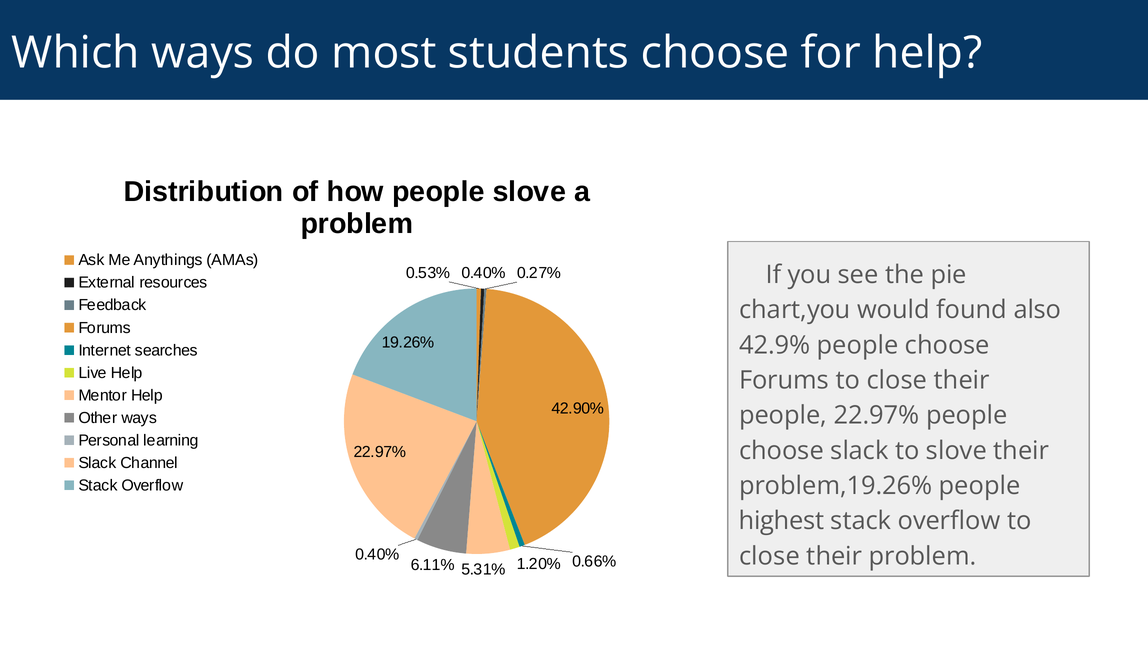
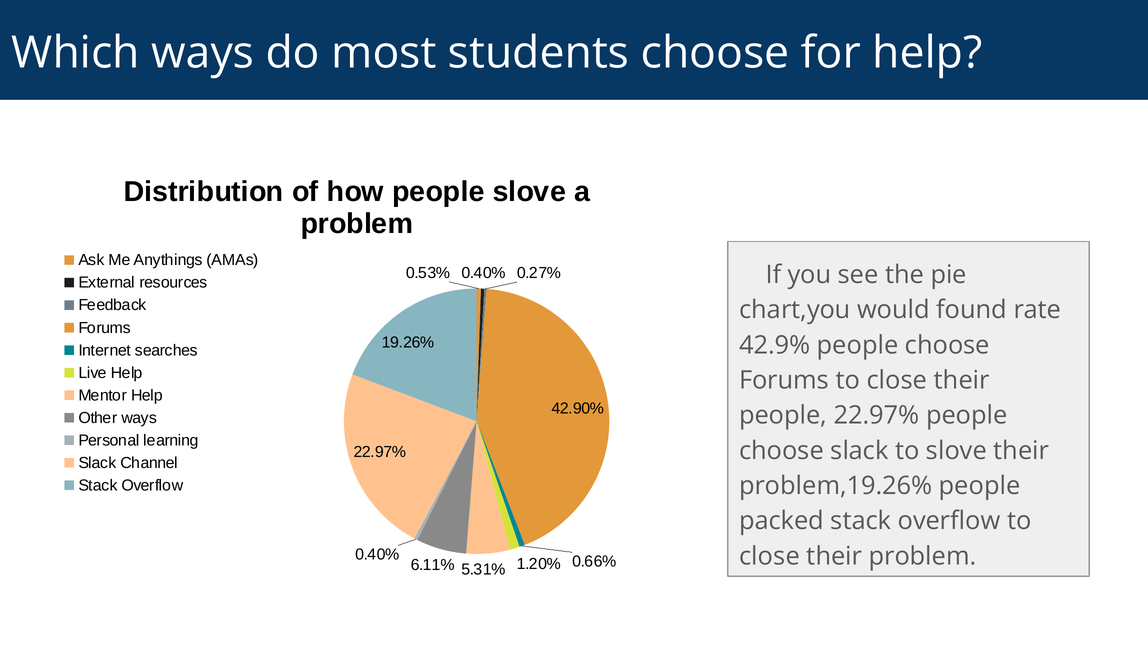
also: also -> rate
highest: highest -> packed
